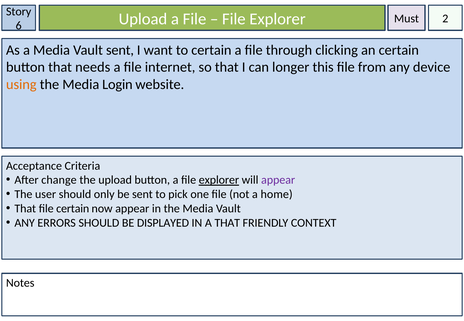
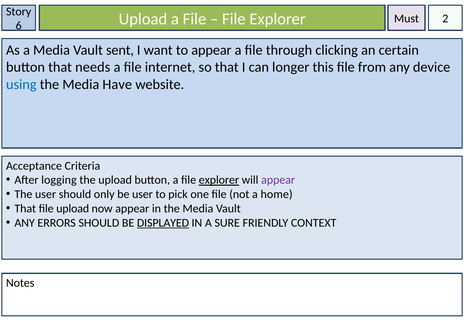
to certain: certain -> appear
using colour: orange -> blue
Login: Login -> Have
change: change -> logging
be sent: sent -> user
file certain: certain -> upload
DISPLAYED underline: none -> present
A THAT: THAT -> SURE
